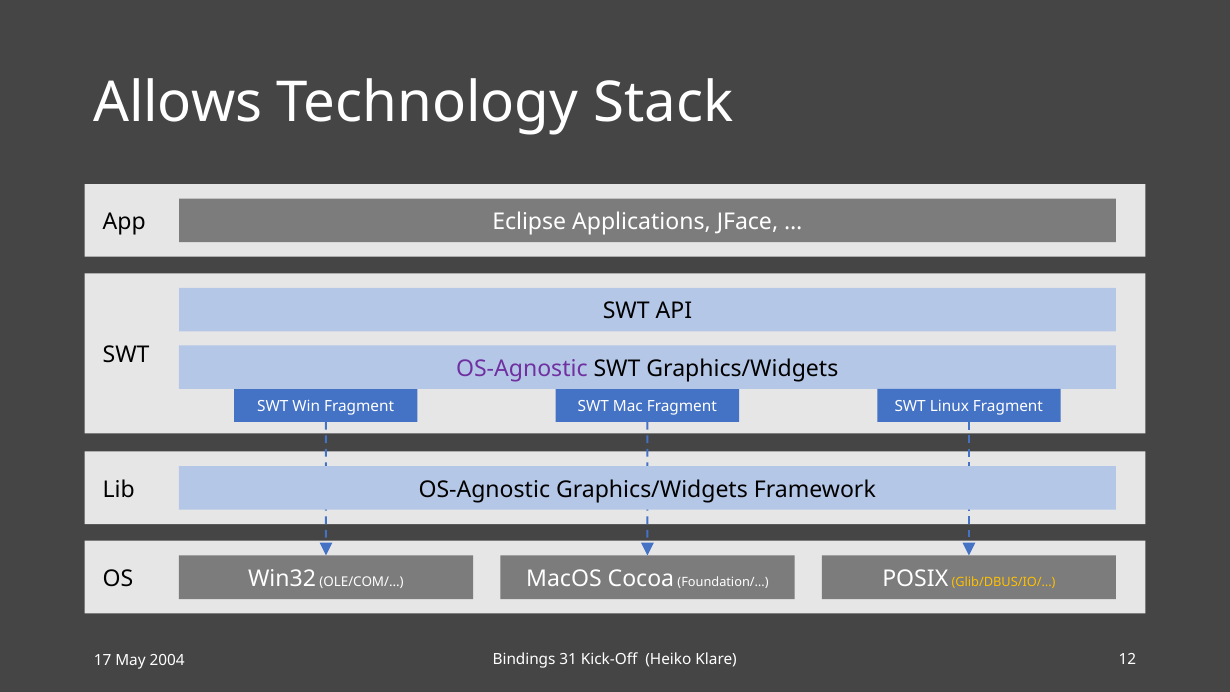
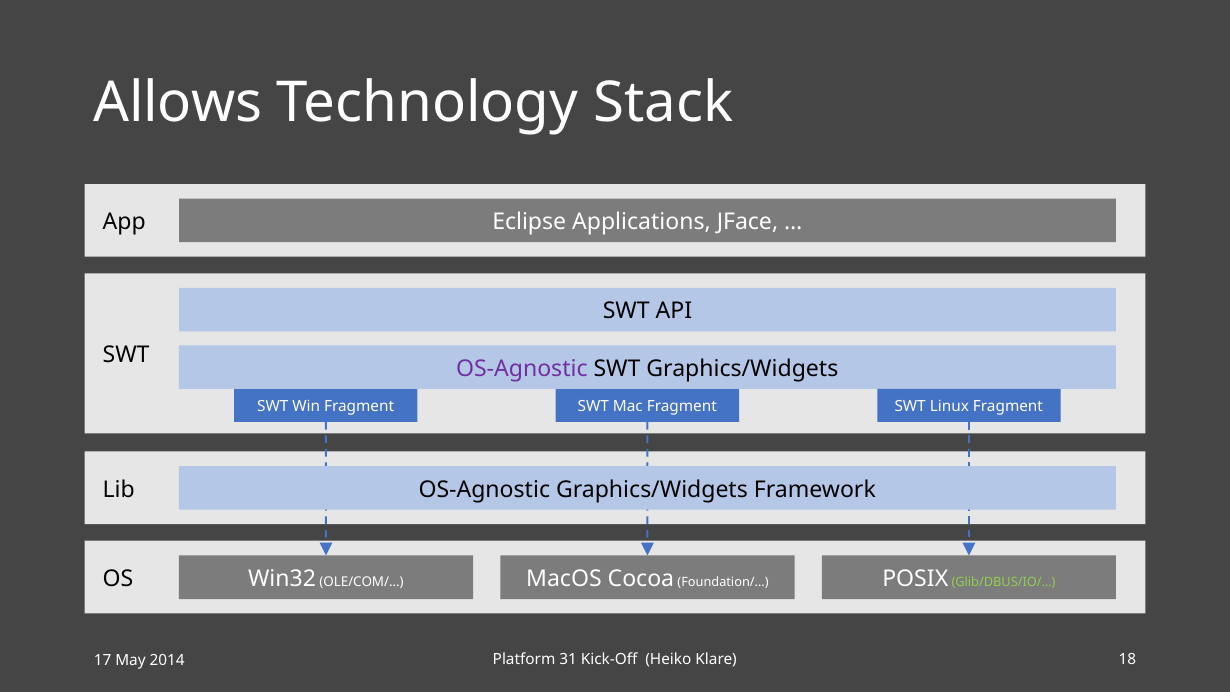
Glib/DBUS/IO/… colour: yellow -> light green
Bindings: Bindings -> Platform
12: 12 -> 18
2004: 2004 -> 2014
